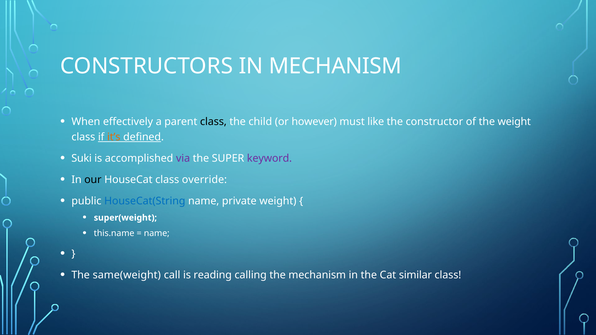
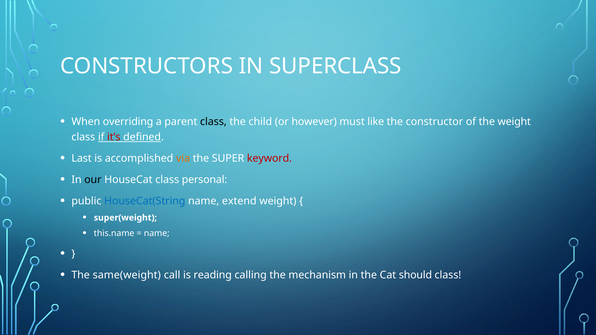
IN MECHANISM: MECHANISM -> SUPERCLASS
effectively: effectively -> overriding
it’s colour: orange -> red
Suki: Suki -> Last
via colour: purple -> orange
keyword colour: purple -> red
override: override -> personal
private: private -> extend
similar: similar -> should
